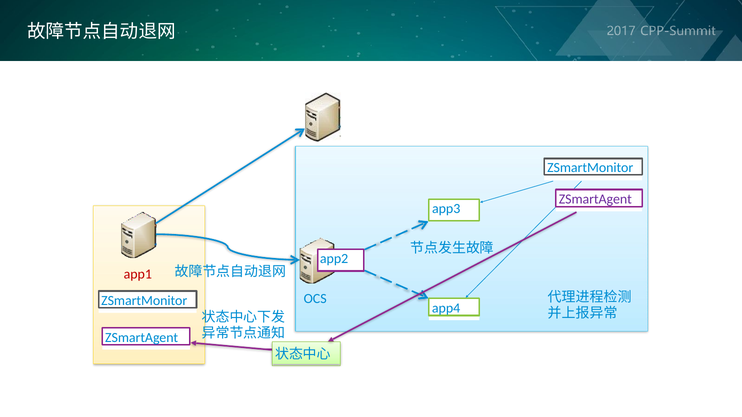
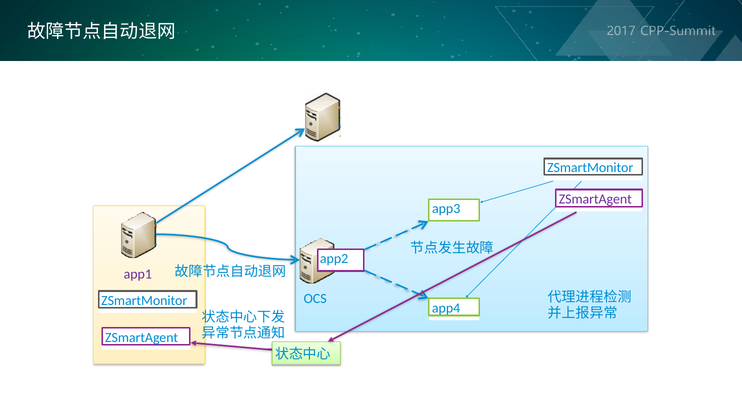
app1 colour: red -> purple
